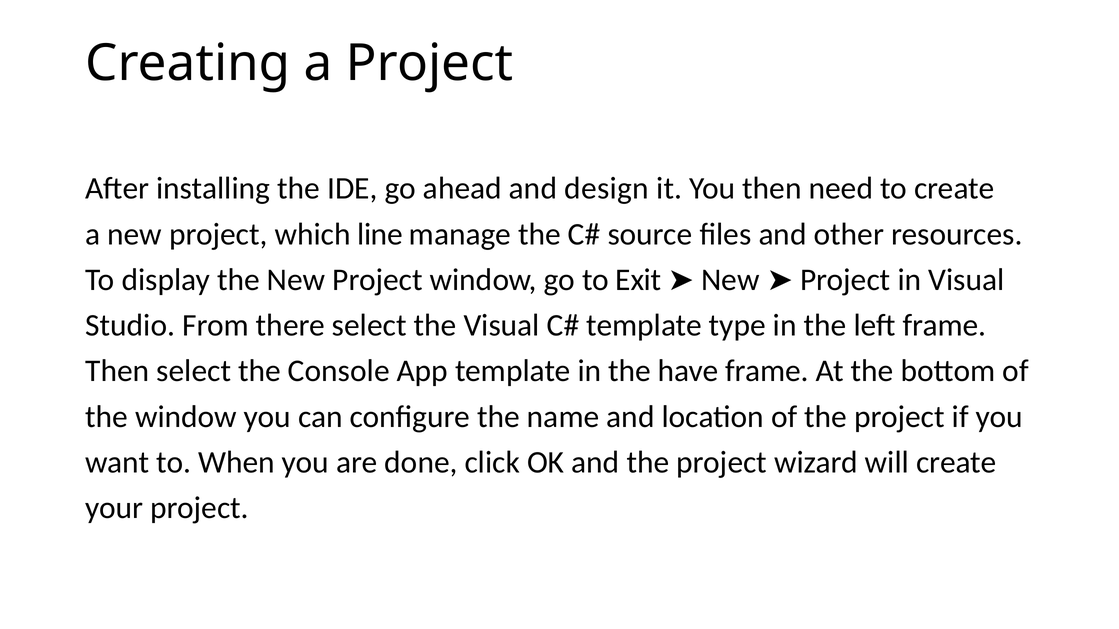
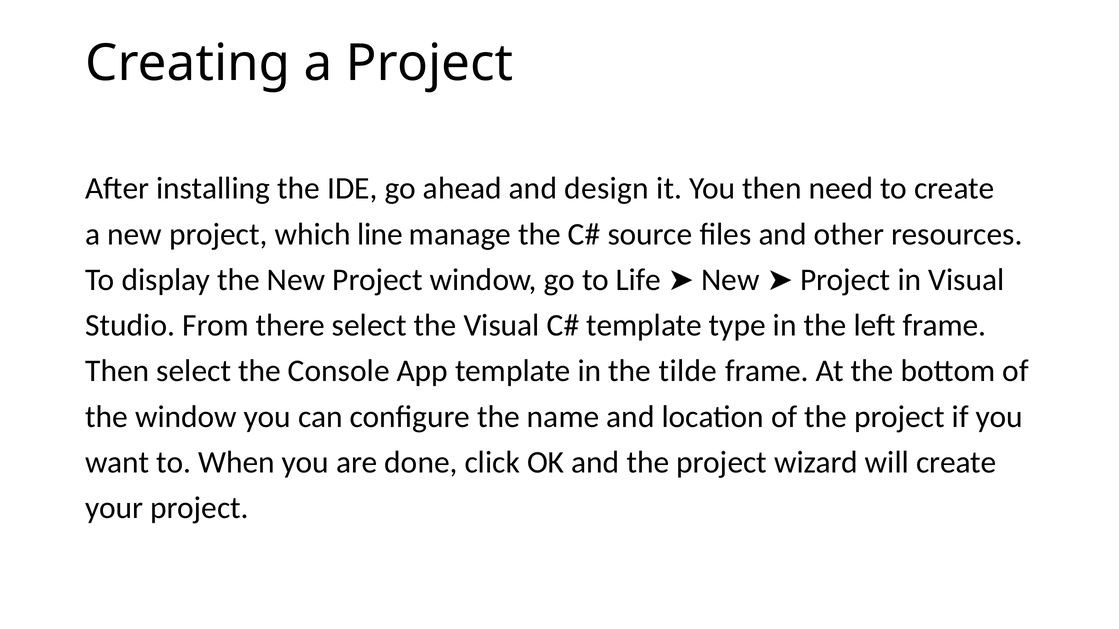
Exit: Exit -> Life
have: have -> tilde
